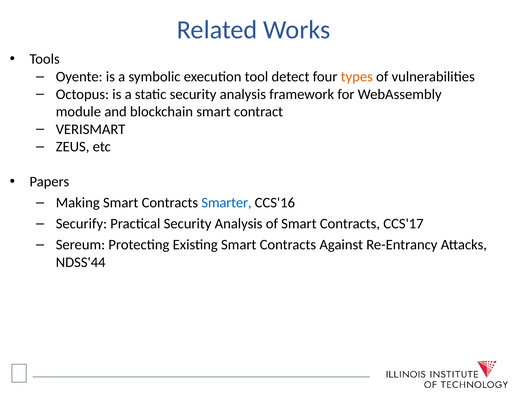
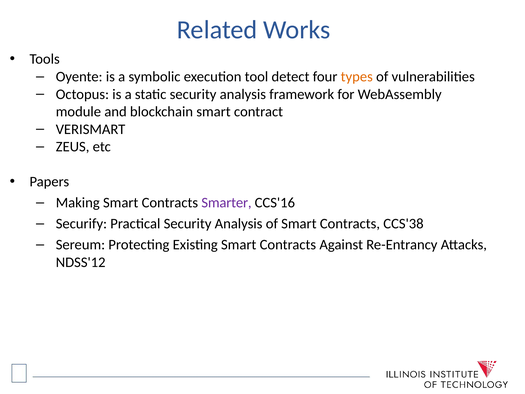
Smarter colour: blue -> purple
CCS'17: CCS'17 -> CCS'38
NDSS'44: NDSS'44 -> NDSS'12
